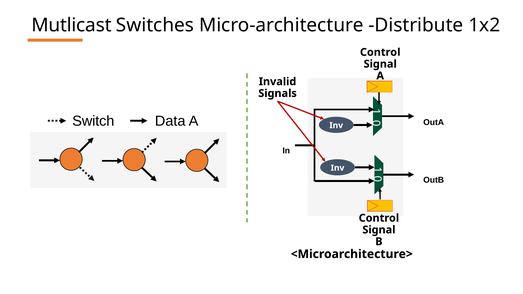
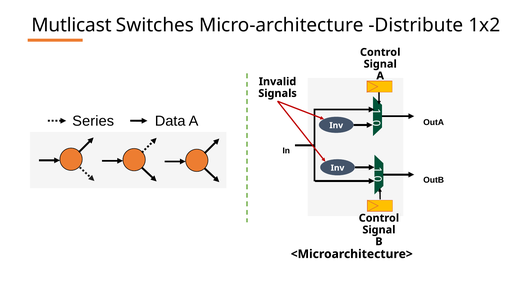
Switch: Switch -> Series
